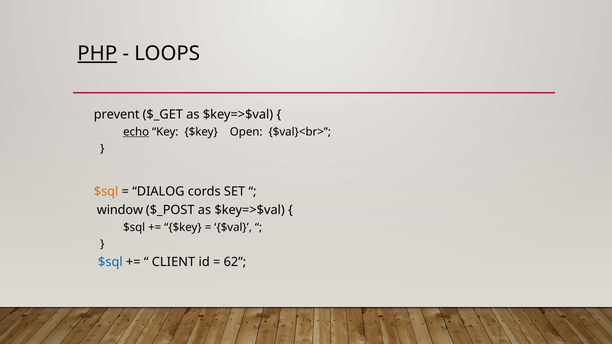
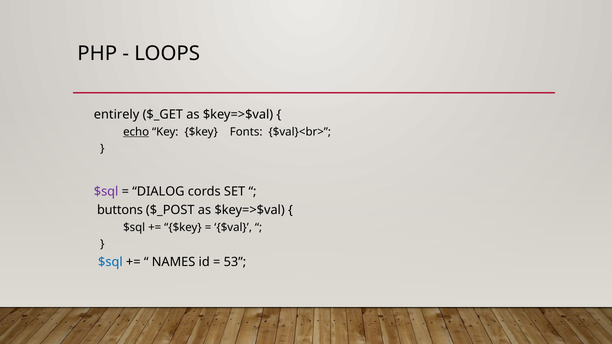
PHP underline: present -> none
prevent: prevent -> entirely
Open: Open -> Fonts
$sql at (106, 192) colour: orange -> purple
window: window -> buttons
CLIENT: CLIENT -> NAMES
62: 62 -> 53
